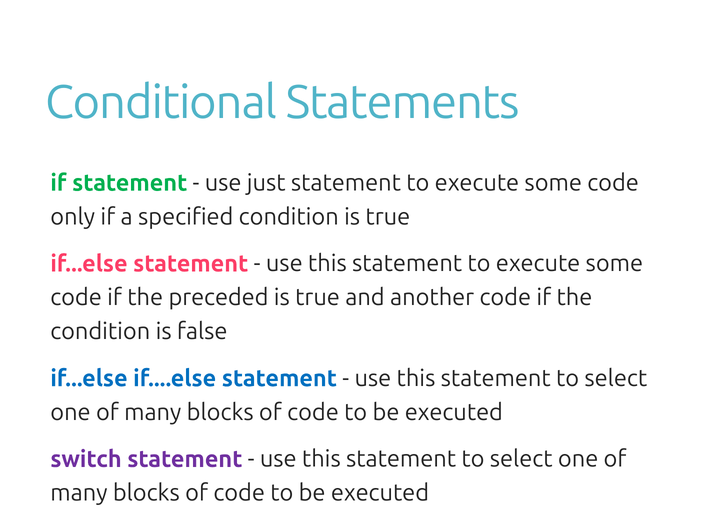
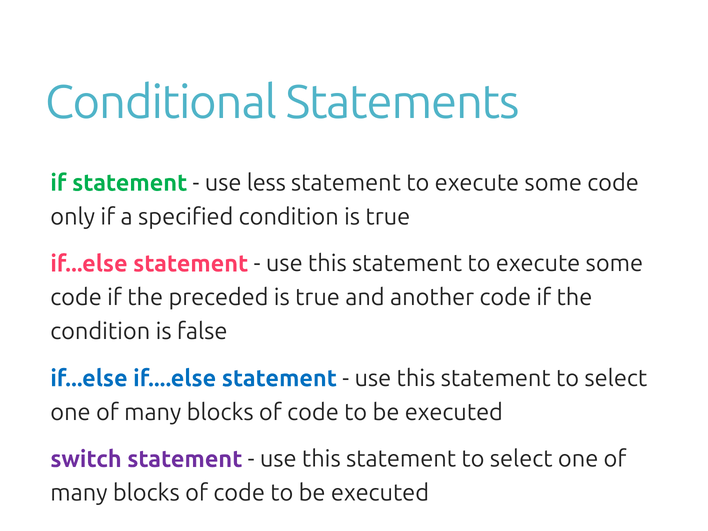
just: just -> less
